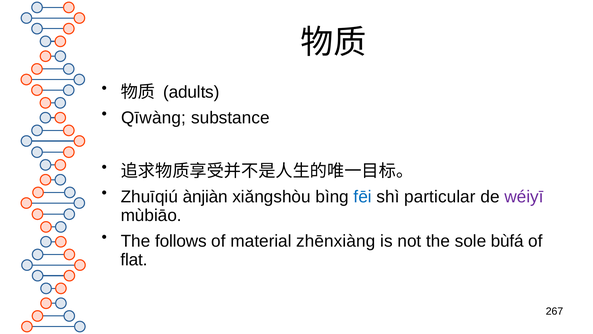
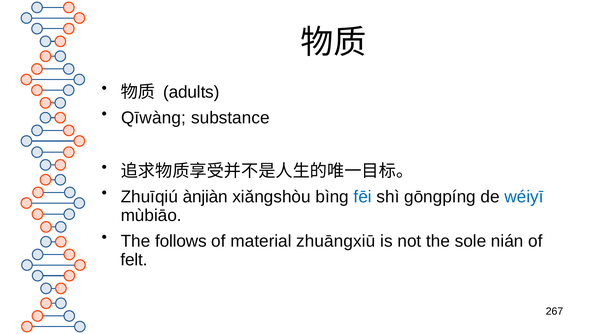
particular: particular -> gōngpíng
wéiyī colour: purple -> blue
zhēnxiàng: zhēnxiàng -> zhuāngxiū
bùfá: bùfá -> nián
flat: flat -> felt
